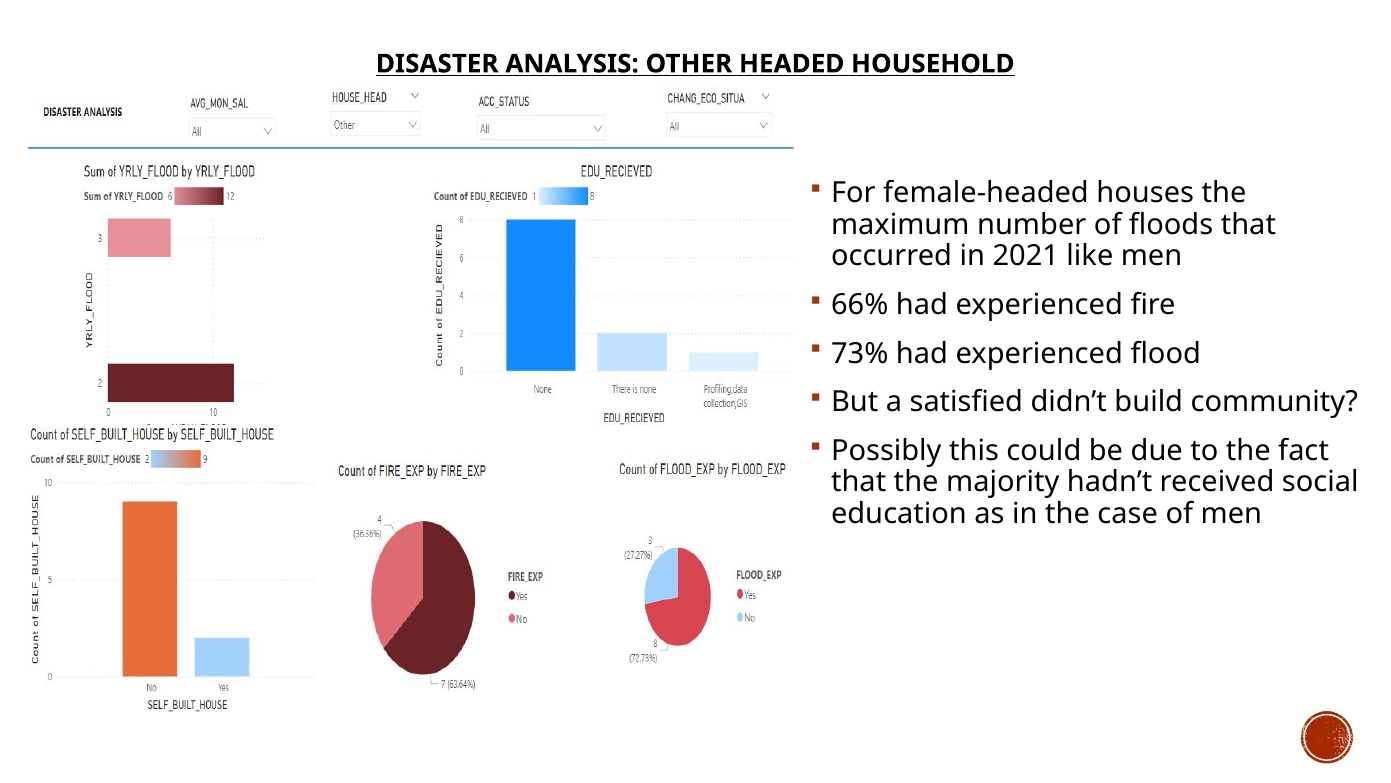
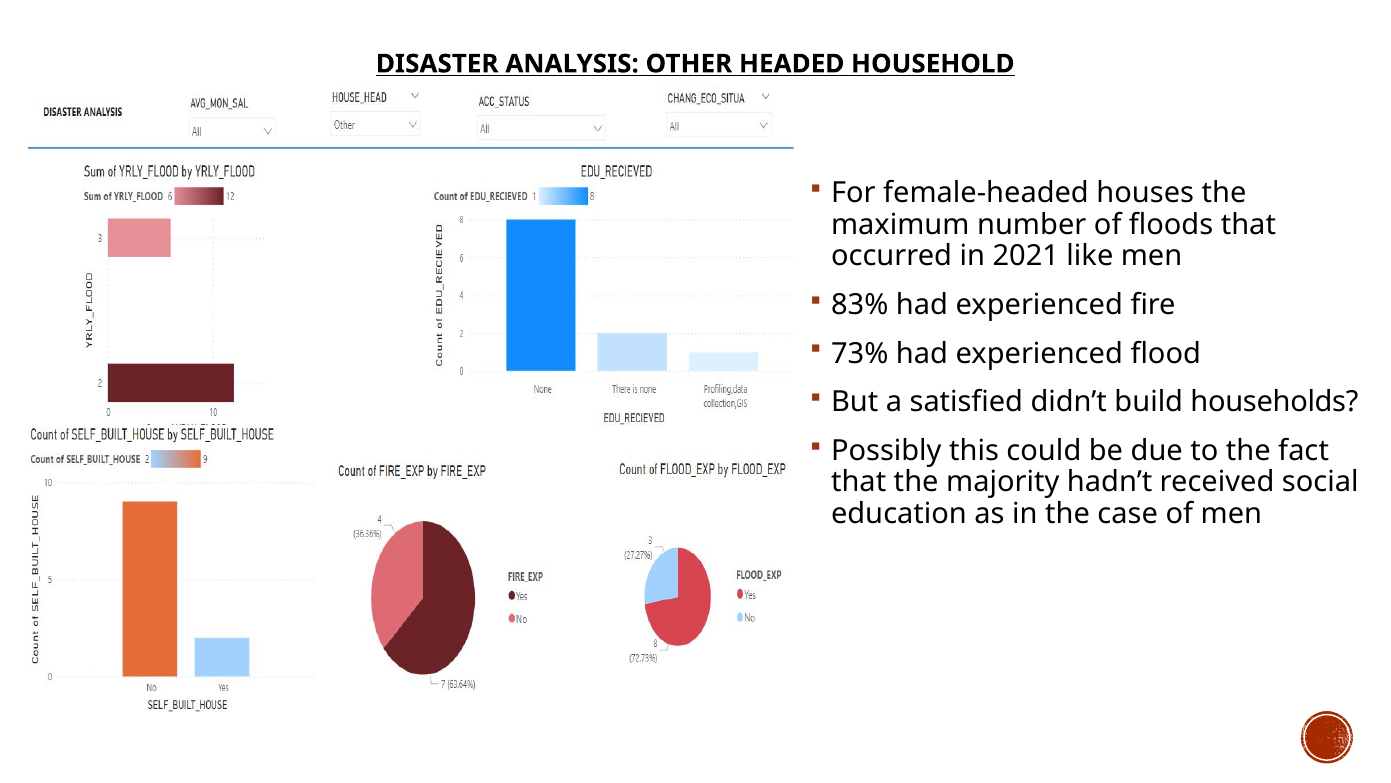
66%: 66% -> 83%
community: community -> households
